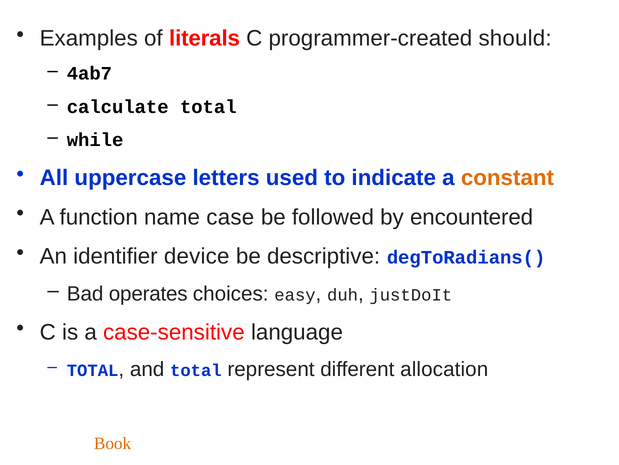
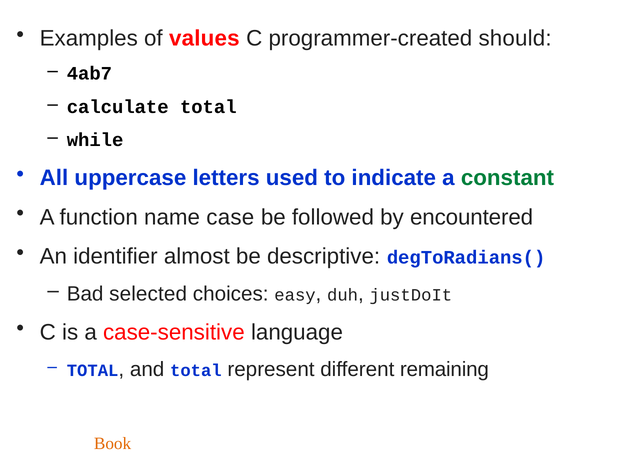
literals: literals -> values
constant colour: orange -> green
device: device -> almost
operates: operates -> selected
allocation: allocation -> remaining
